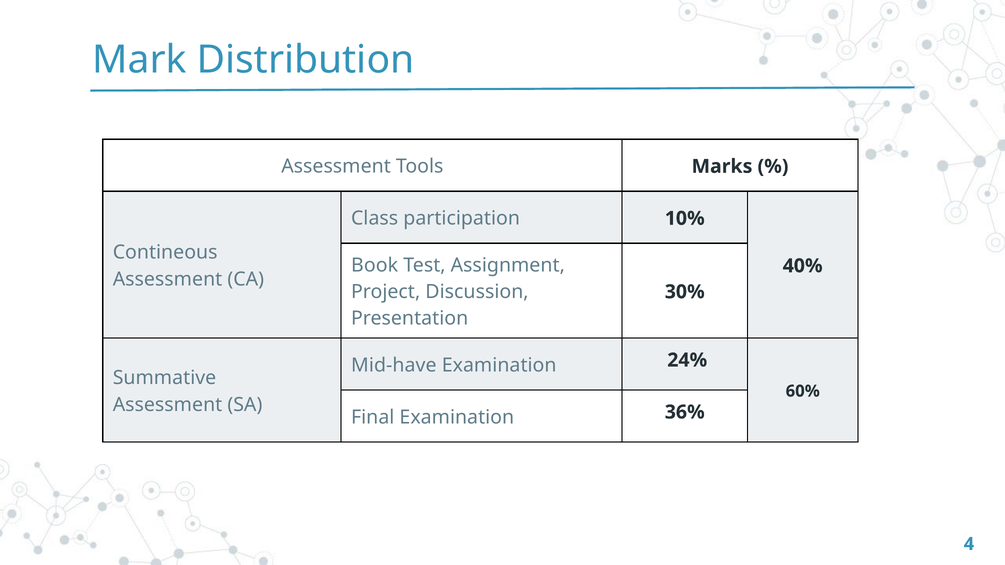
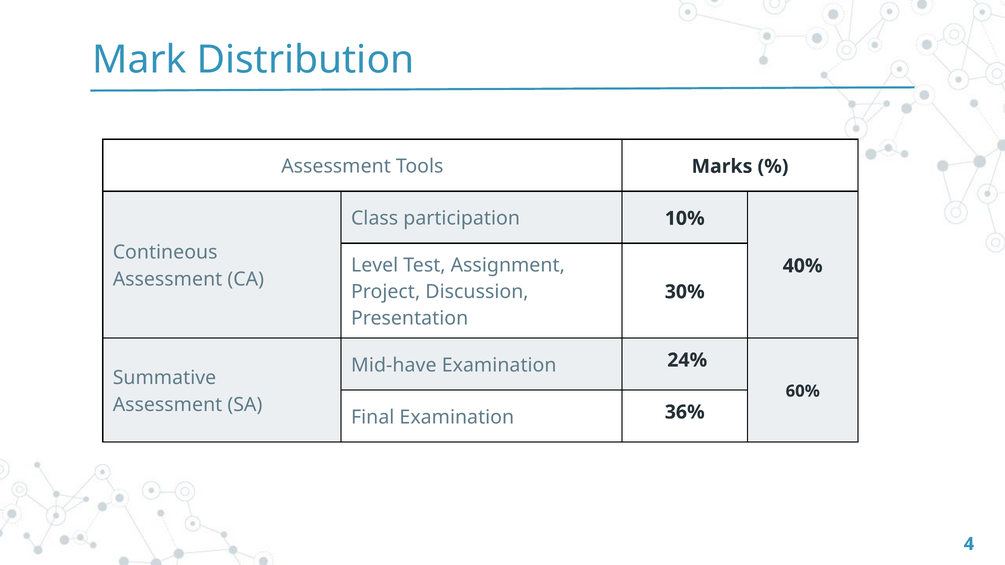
Book: Book -> Level
